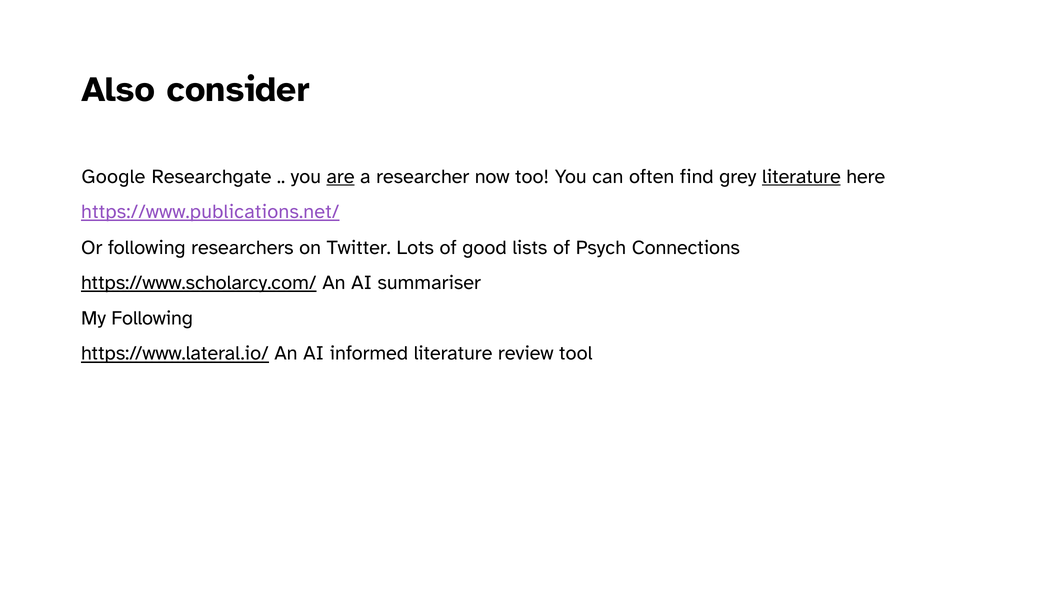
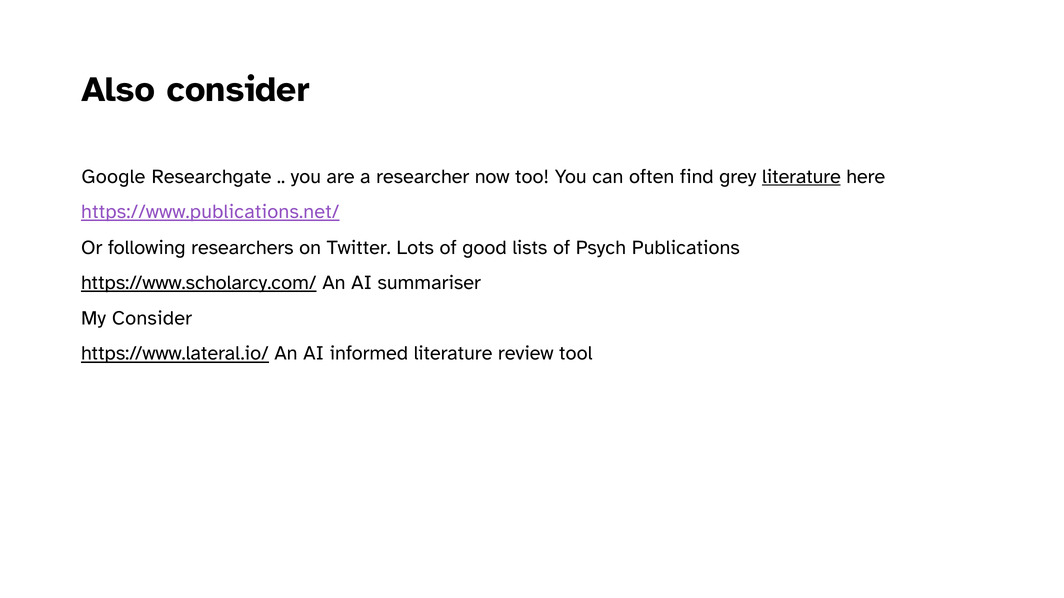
are underline: present -> none
Connections: Connections -> Publications
My Following: Following -> Consider
